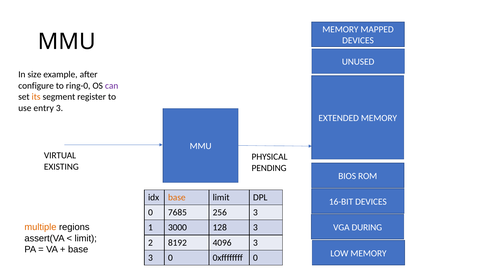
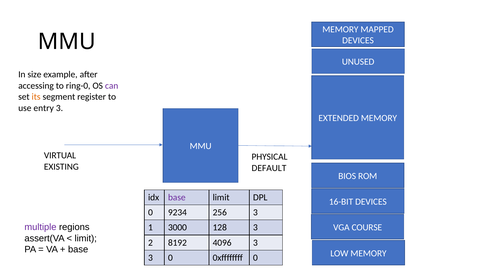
configure: configure -> accessing
PENDING: PENDING -> DEFAULT
base at (177, 197) colour: orange -> purple
7685: 7685 -> 9234
multiple colour: orange -> purple
DURING: DURING -> COURSE
